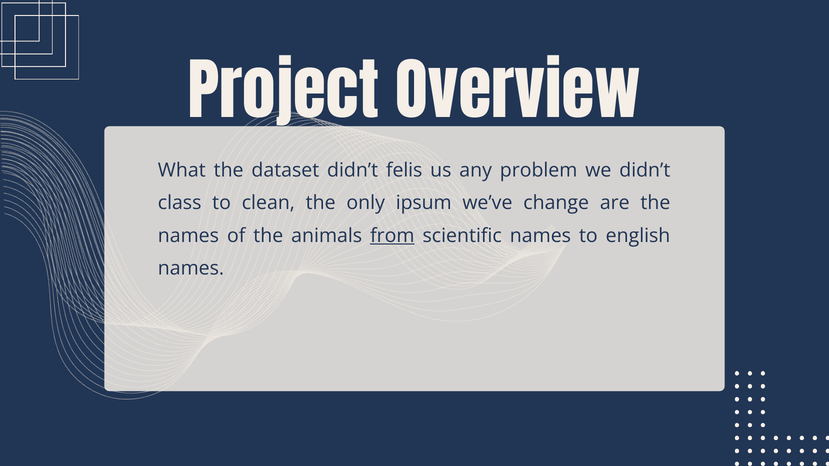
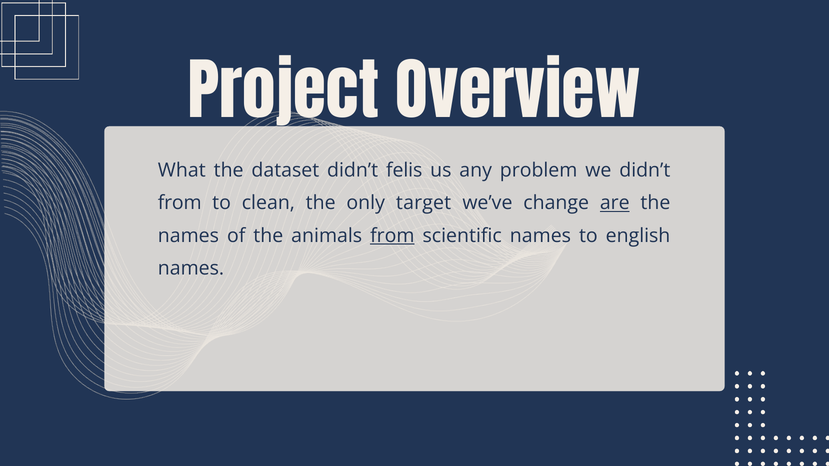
class at (180, 203): class -> from
ipsum: ipsum -> target
are underline: none -> present
